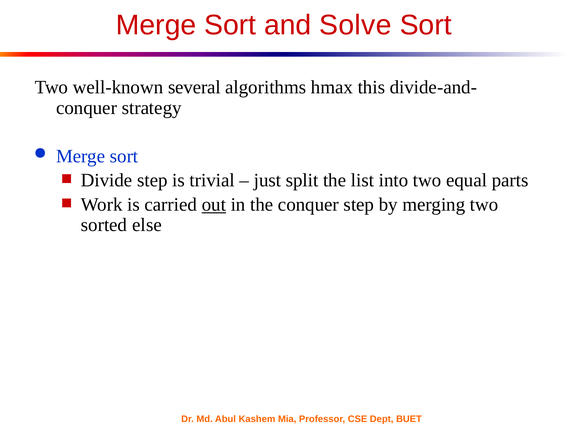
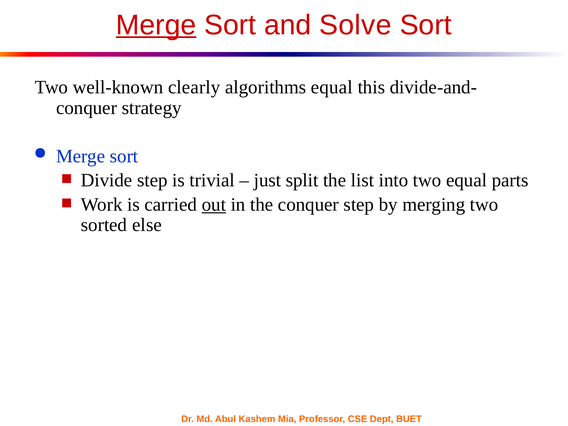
Merge at (156, 25) underline: none -> present
several: several -> clearly
algorithms hmax: hmax -> equal
